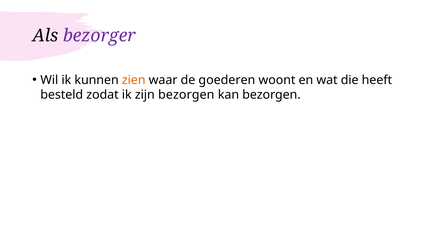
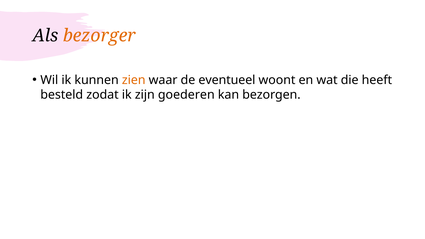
bezorger colour: purple -> orange
goederen: goederen -> eventueel
zijn bezorgen: bezorgen -> goederen
